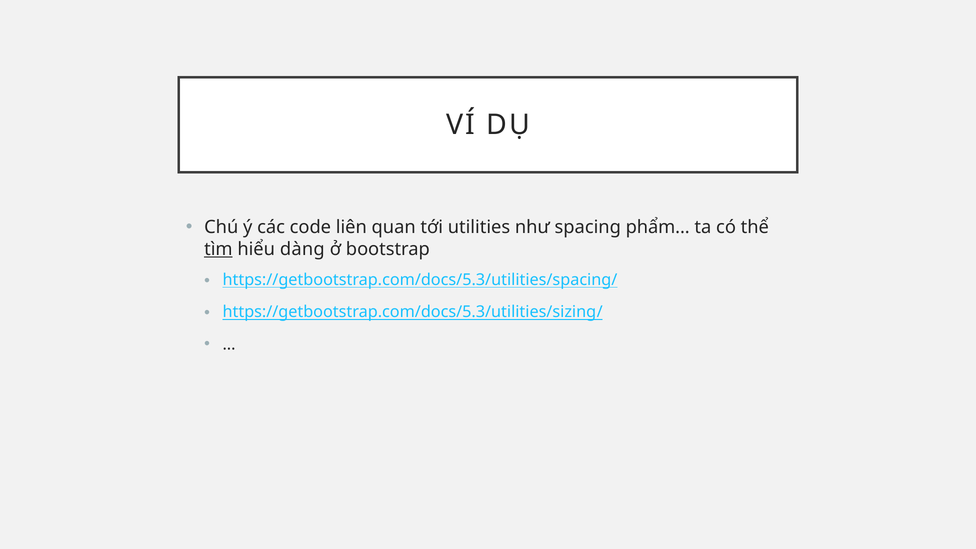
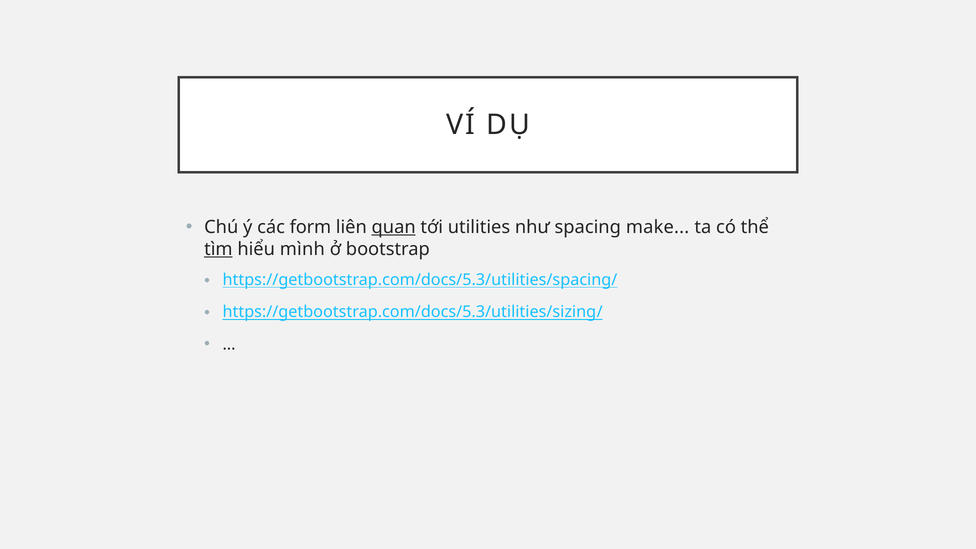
code: code -> form
quan underline: none -> present
phẩm: phẩm -> make
dàng: dàng -> mình
